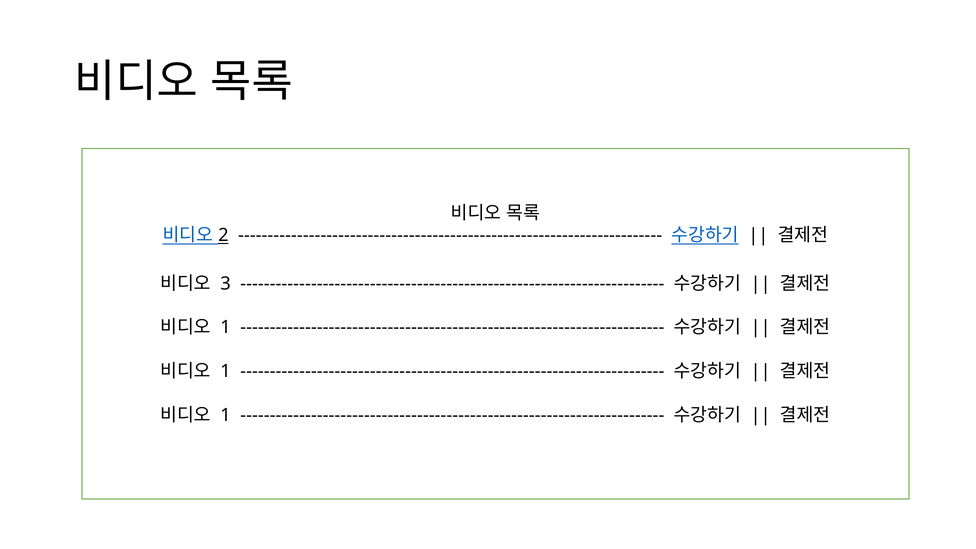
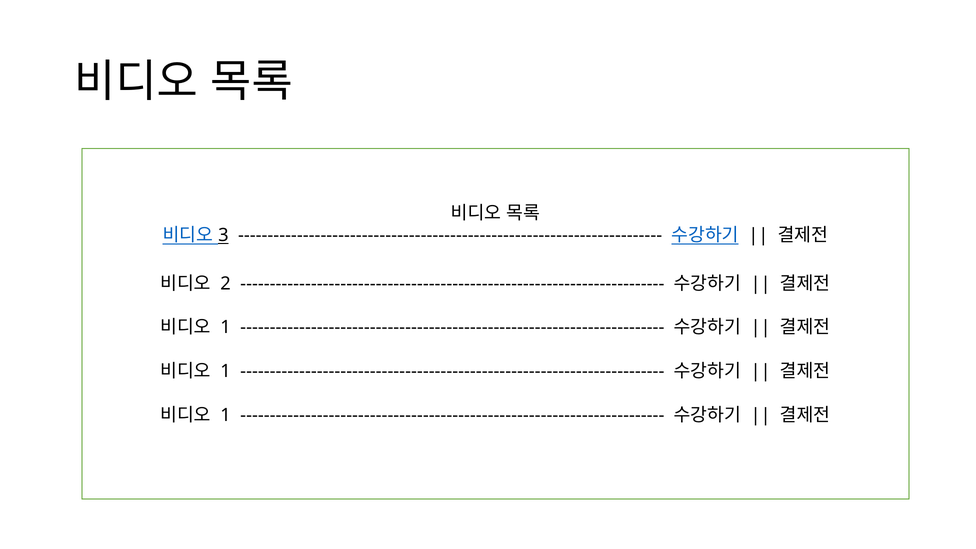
2: 2 -> 3
3: 3 -> 2
